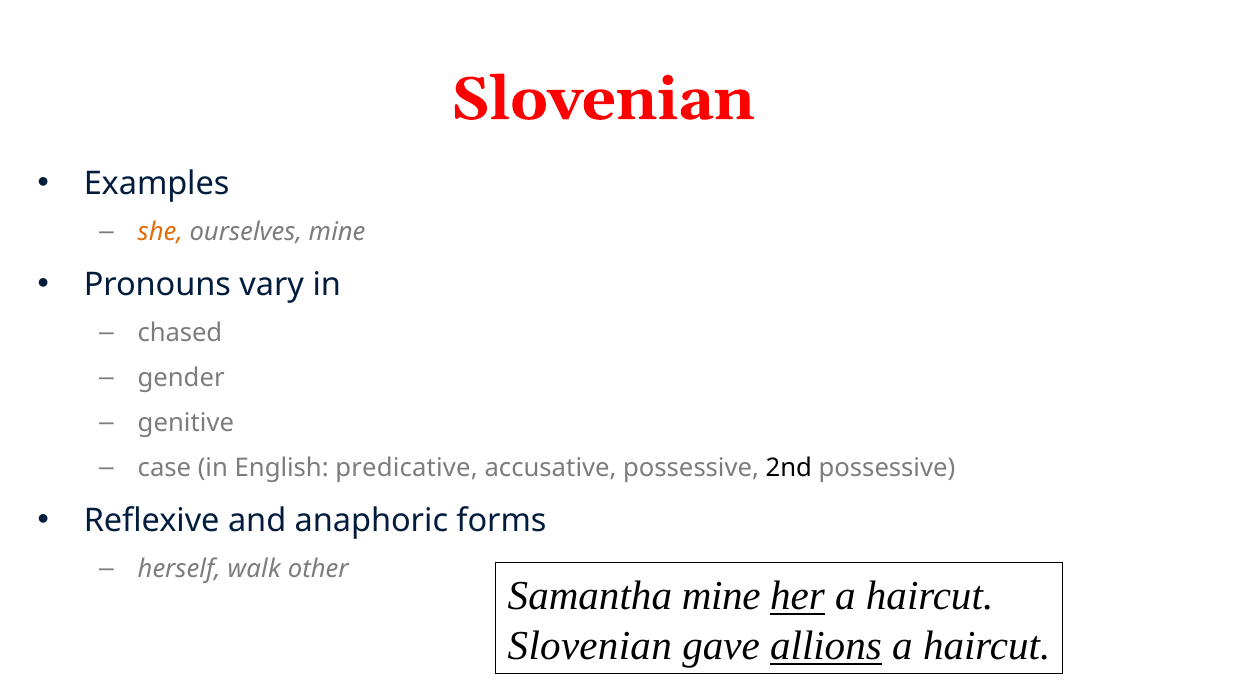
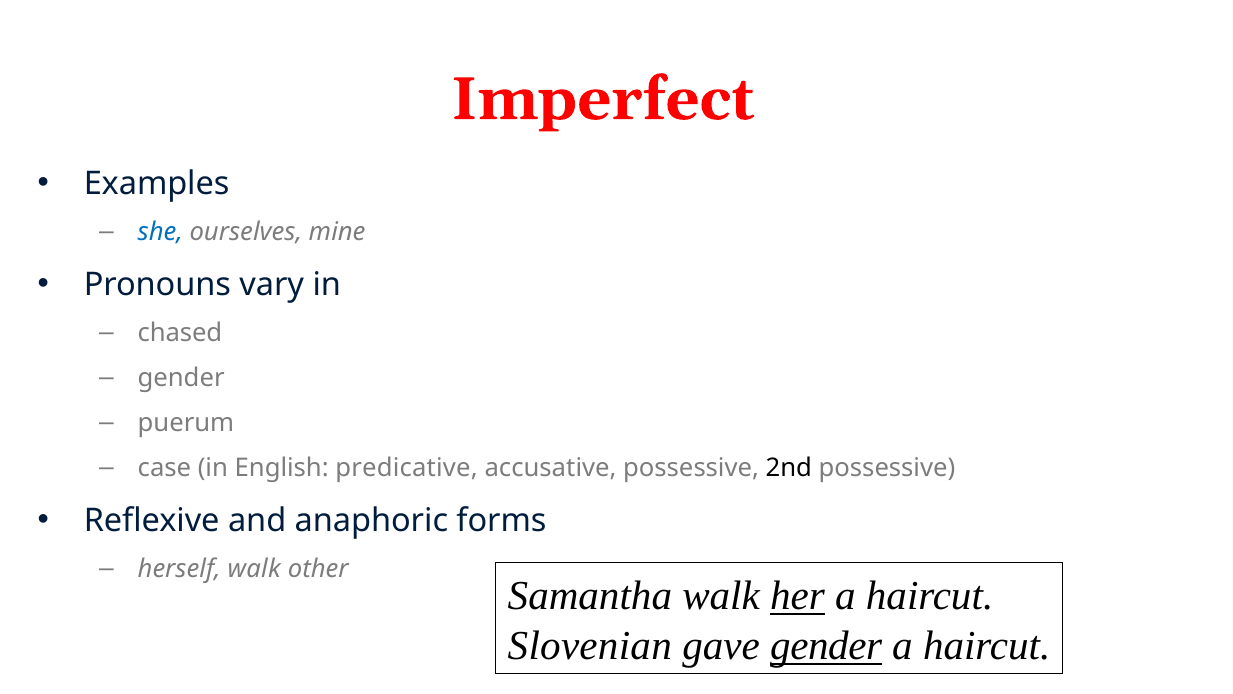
Slovenian at (603, 99): Slovenian -> Imperfect
she colour: orange -> blue
genitive: genitive -> puerum
Samantha mine: mine -> walk
gave allions: allions -> gender
